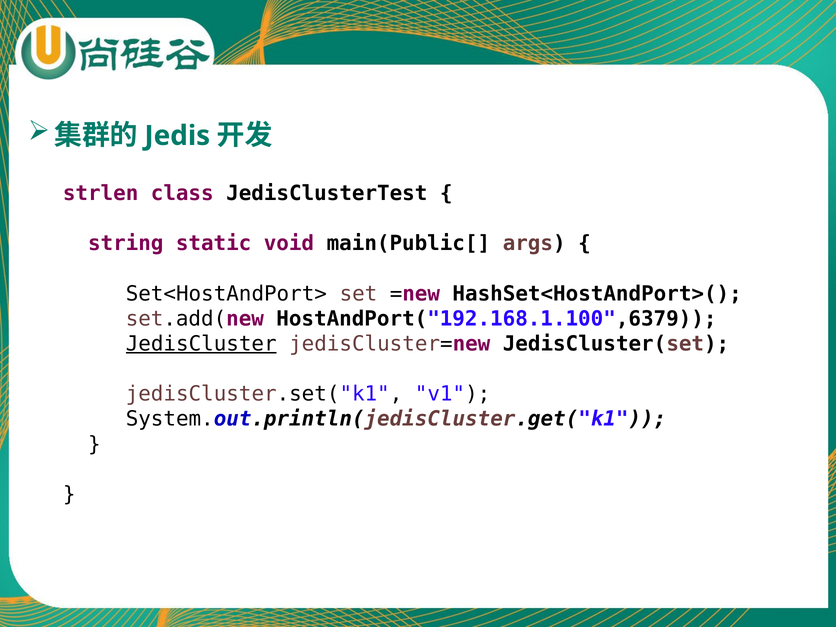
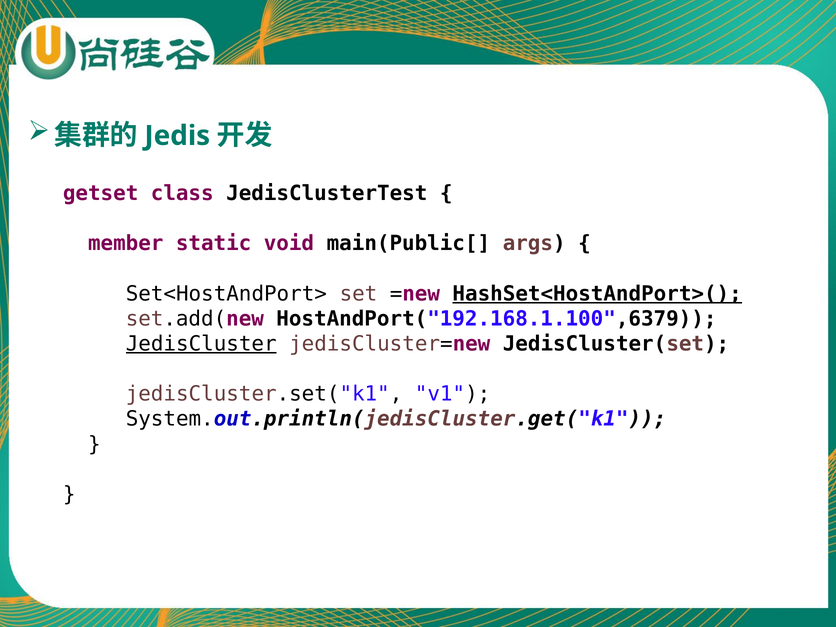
strlen: strlen -> getset
string: string -> member
HashSet<HostAndPort>( underline: none -> present
